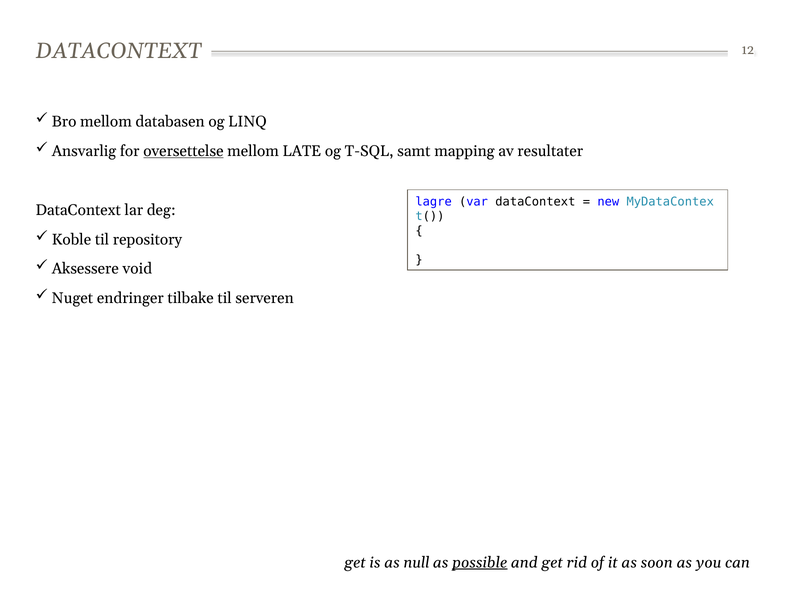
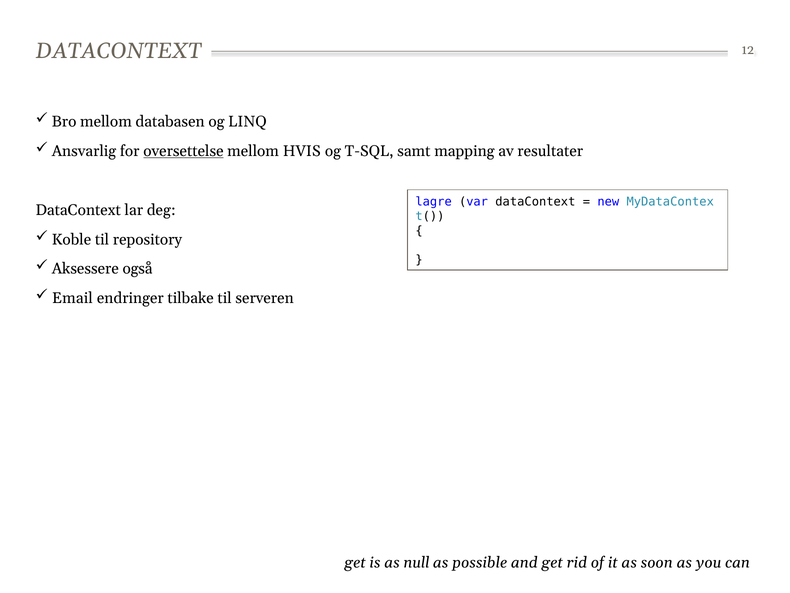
LATE: LATE -> HVIS
void: void -> også
Nuget: Nuget -> Email
possible underline: present -> none
